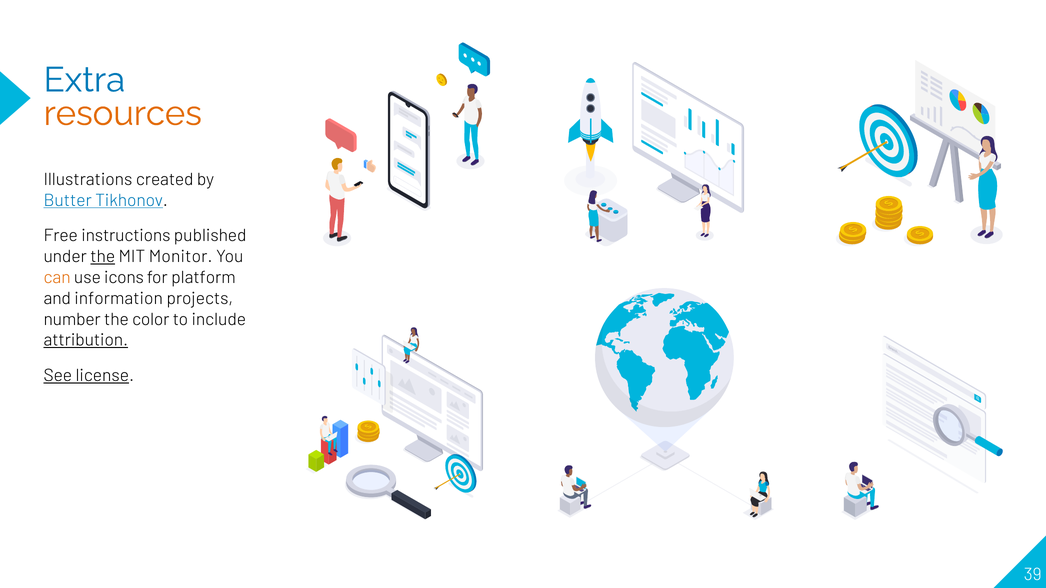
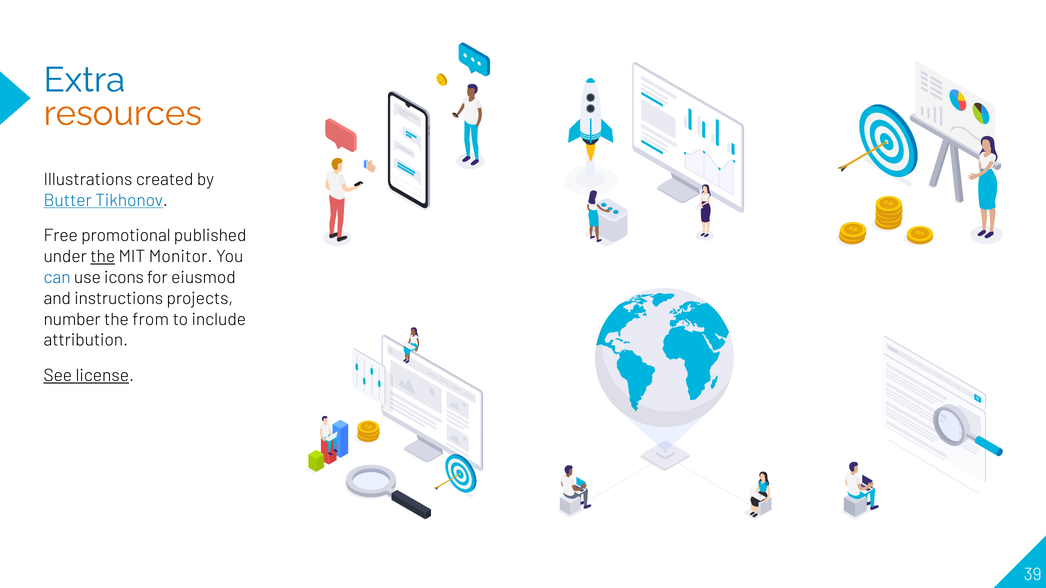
instructions: instructions -> promotional
can colour: orange -> blue
platform: platform -> eiusmod
information: information -> instructions
color: color -> from
attribution underline: present -> none
